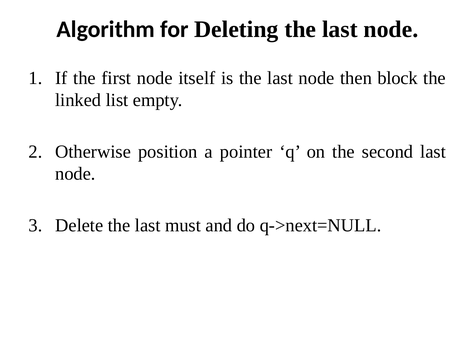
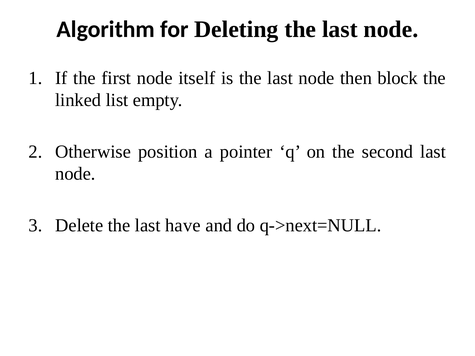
must: must -> have
